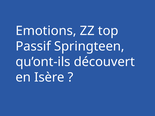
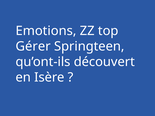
Passif: Passif -> Gérer
